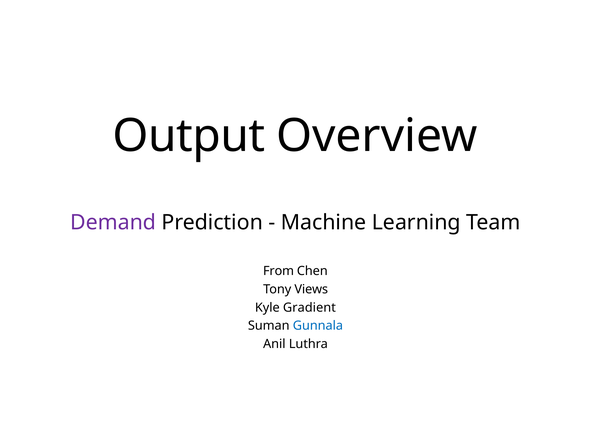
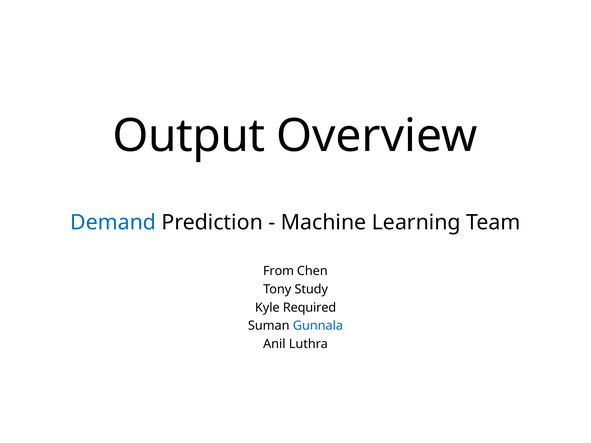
Demand colour: purple -> blue
Views: Views -> Study
Gradient: Gradient -> Required
